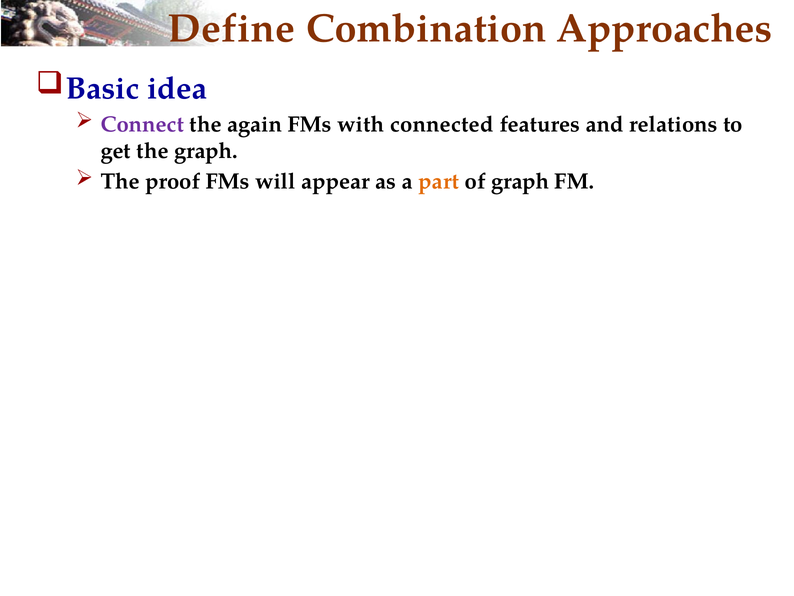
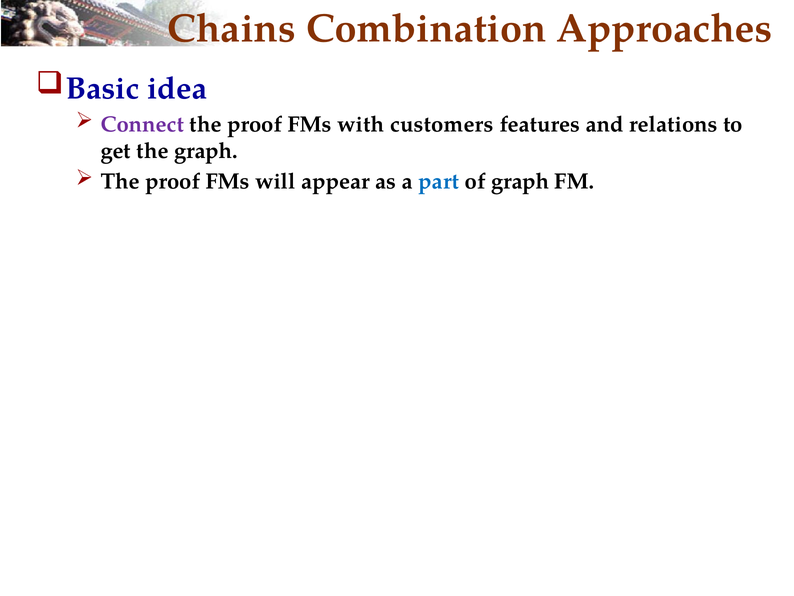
Define: Define -> Chains
again at (255, 124): again -> proof
connected: connected -> customers
part colour: orange -> blue
